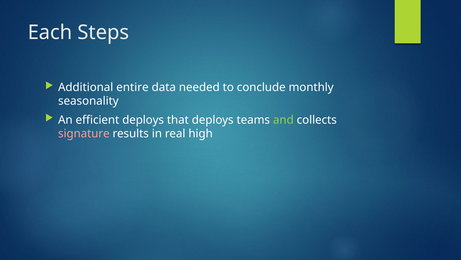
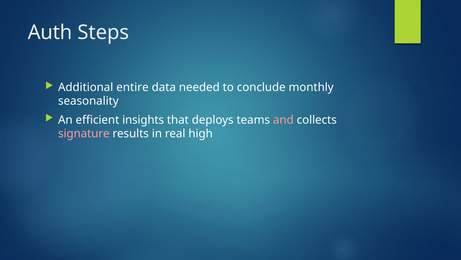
Each: Each -> Auth
efficient deploys: deploys -> insights
and colour: light green -> pink
